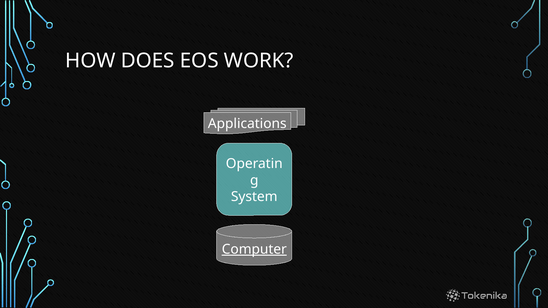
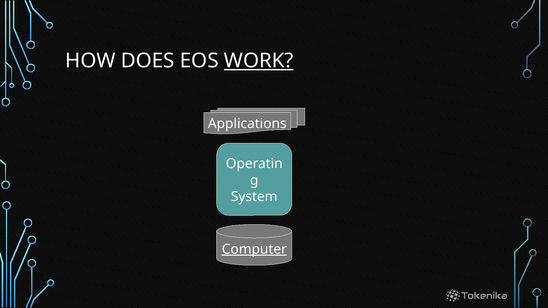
WORK underline: none -> present
